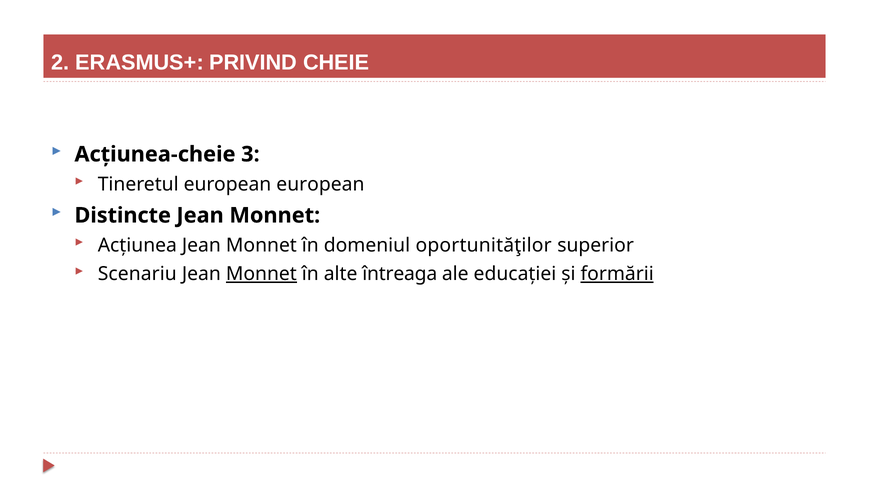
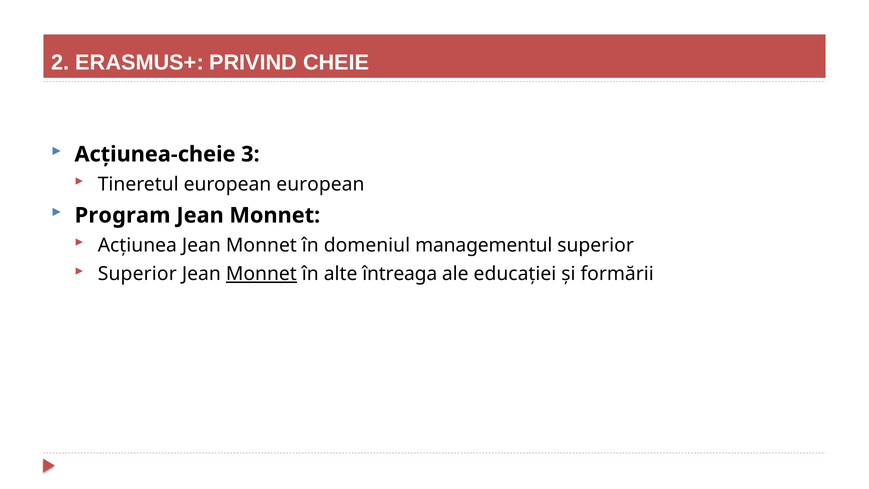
Distincte: Distincte -> Program
oportunităţilor: oportunităţilor -> managementul
Scenariu at (137, 274): Scenariu -> Superior
formării underline: present -> none
